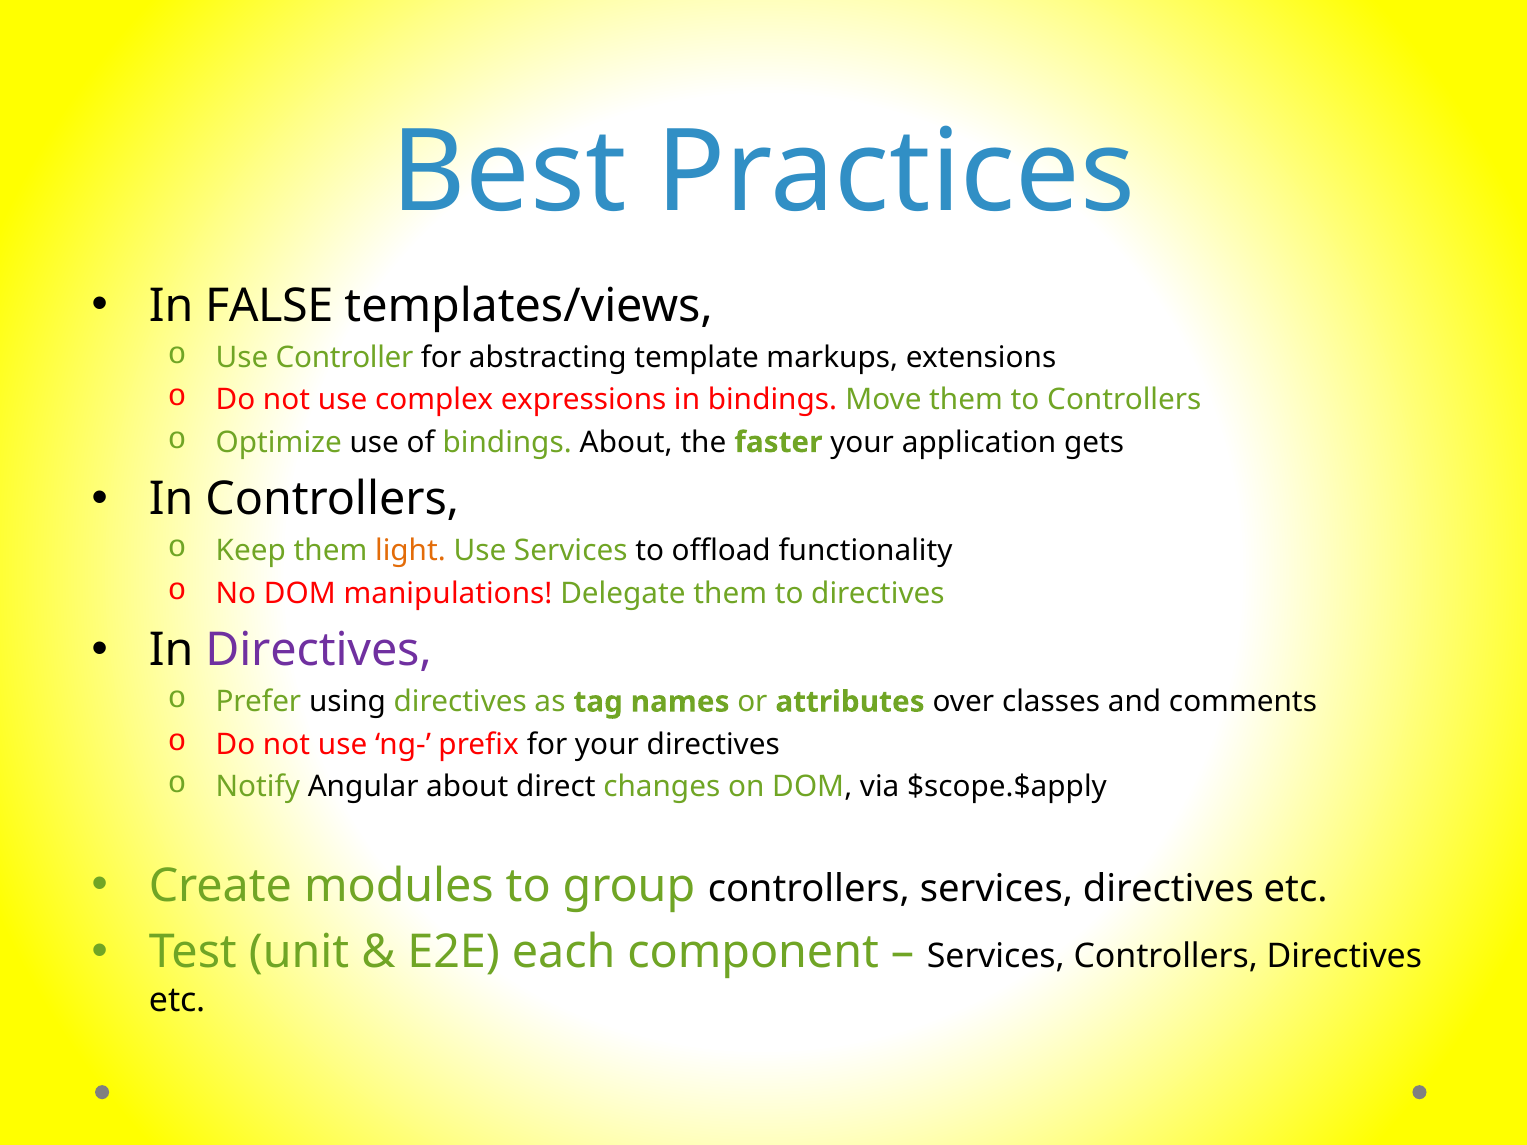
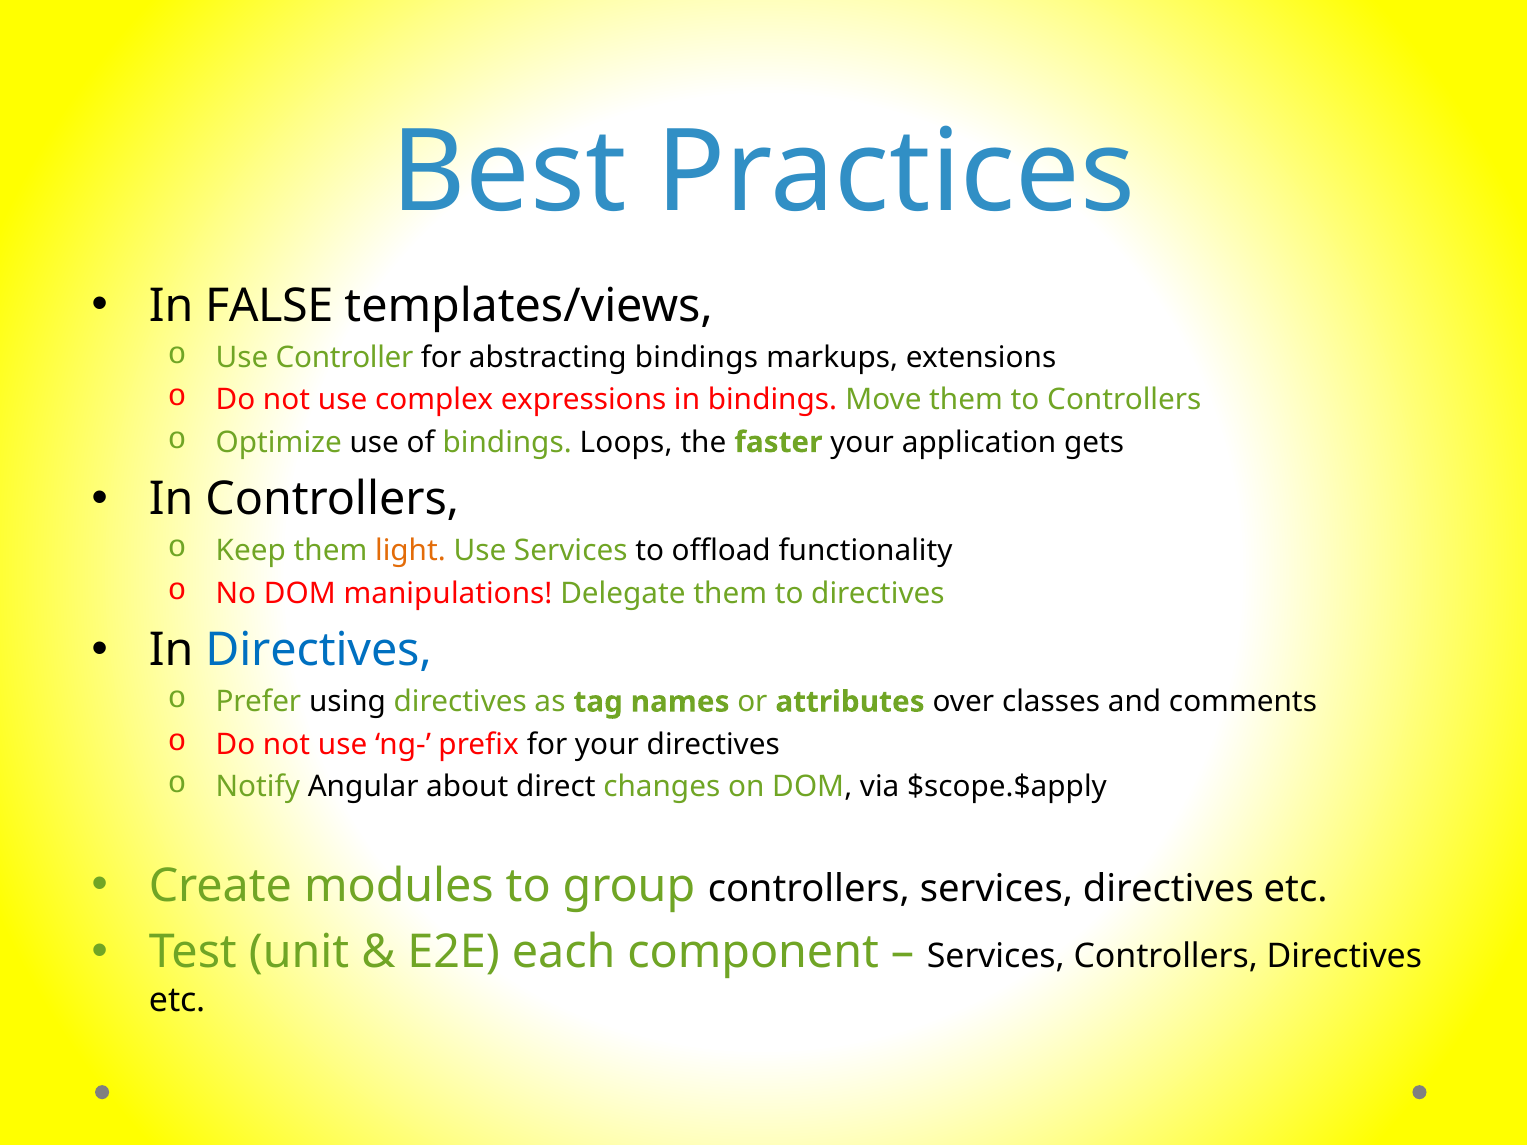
abstracting template: template -> bindings
bindings About: About -> Loops
Directives at (319, 651) colour: purple -> blue
